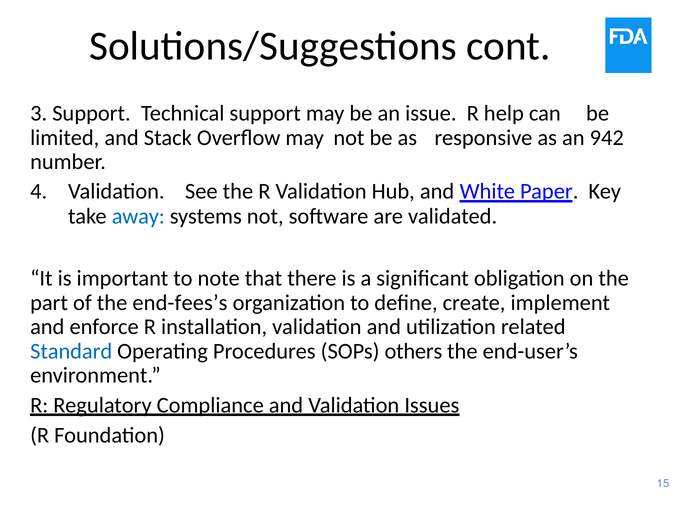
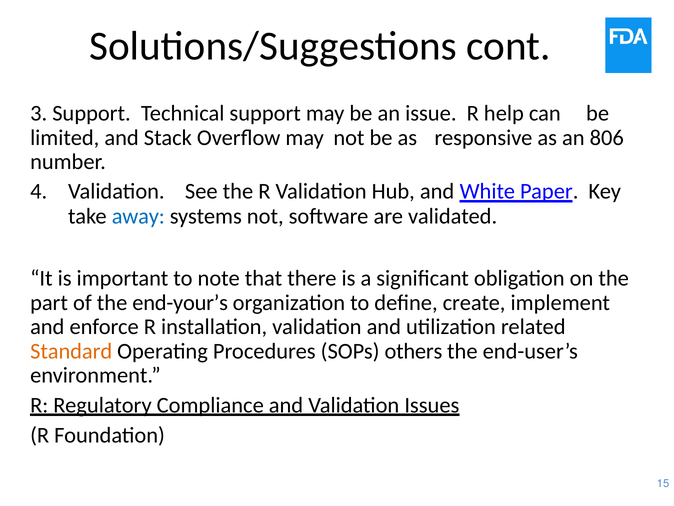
942: 942 -> 806
end-fees’s: end-fees’s -> end-your’s
Standard colour: blue -> orange
